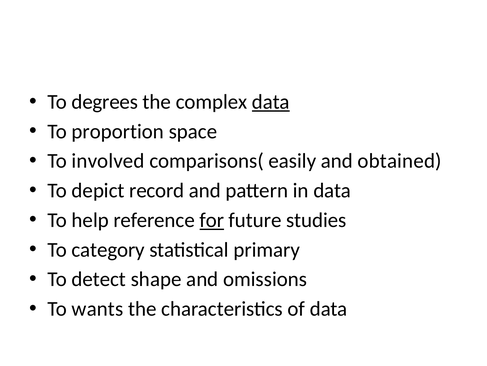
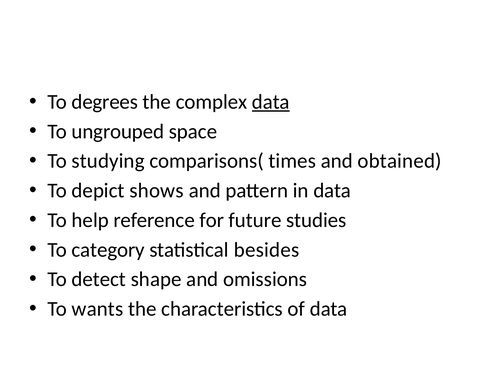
proportion: proportion -> ungrouped
involved: involved -> studying
easily: easily -> times
record: record -> shows
for underline: present -> none
primary: primary -> besides
